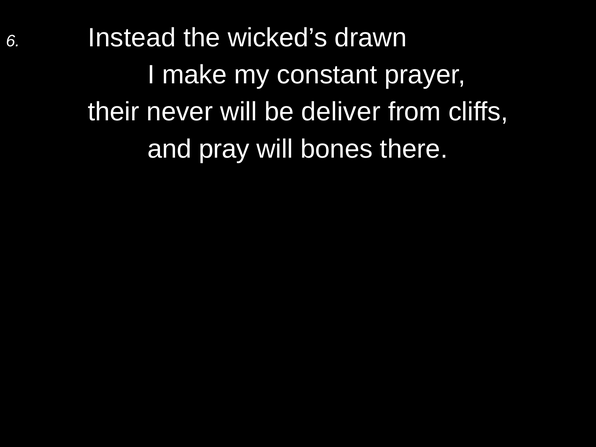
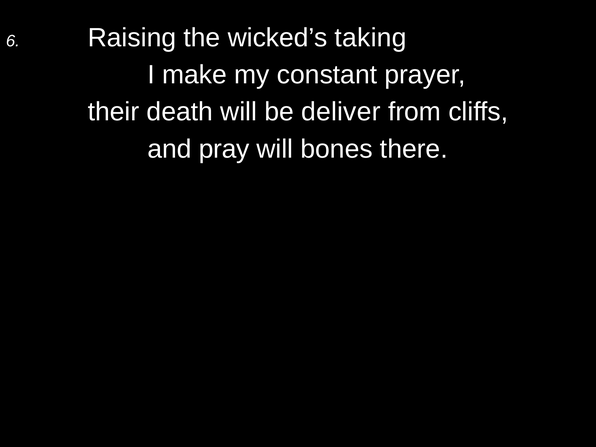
Instead: Instead -> Raising
drawn: drawn -> taking
never: never -> death
